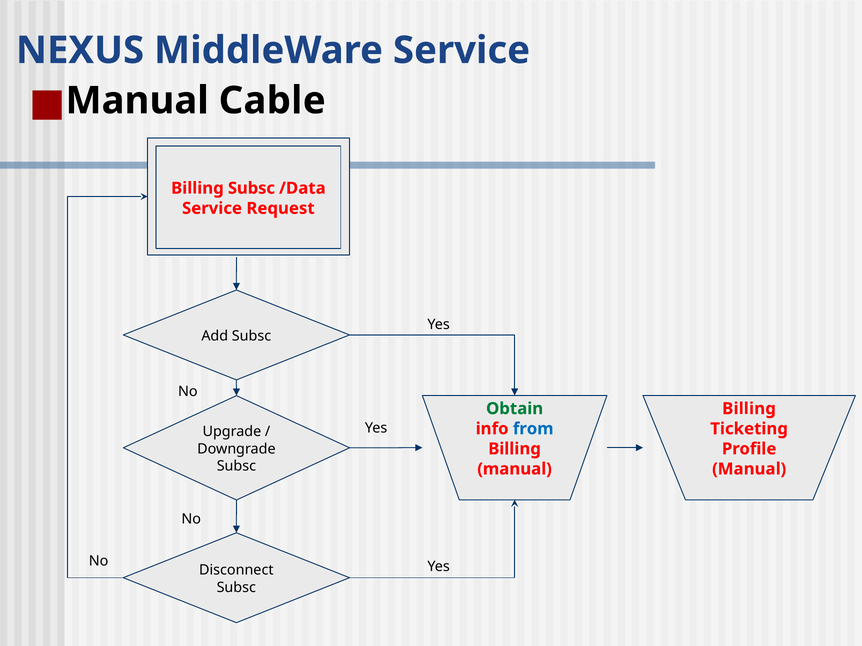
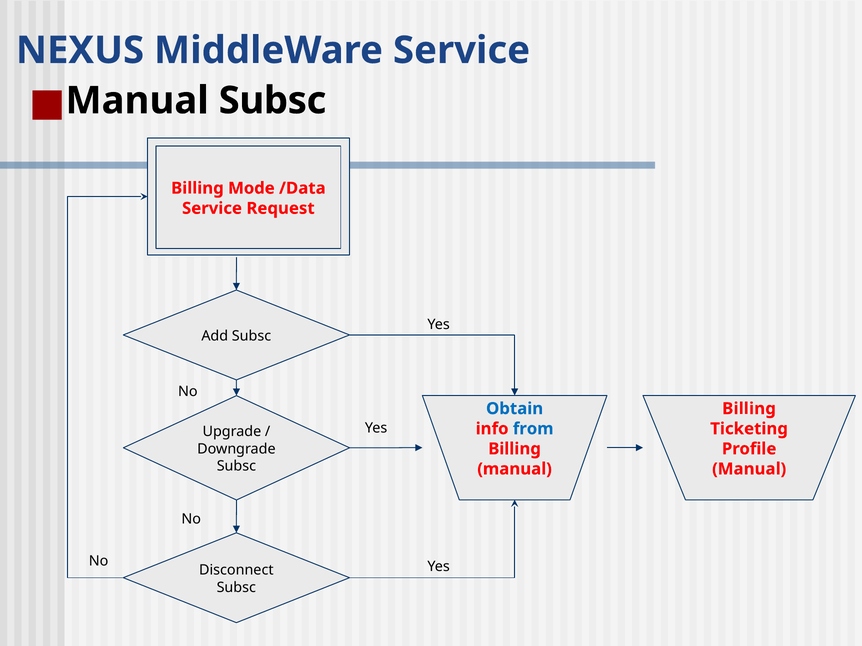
Manual Cable: Cable -> Subsc
Billing Subsc: Subsc -> Mode
Obtain colour: green -> blue
